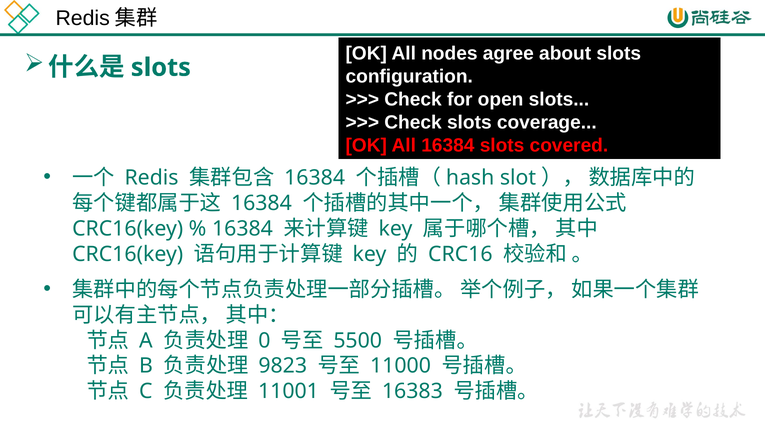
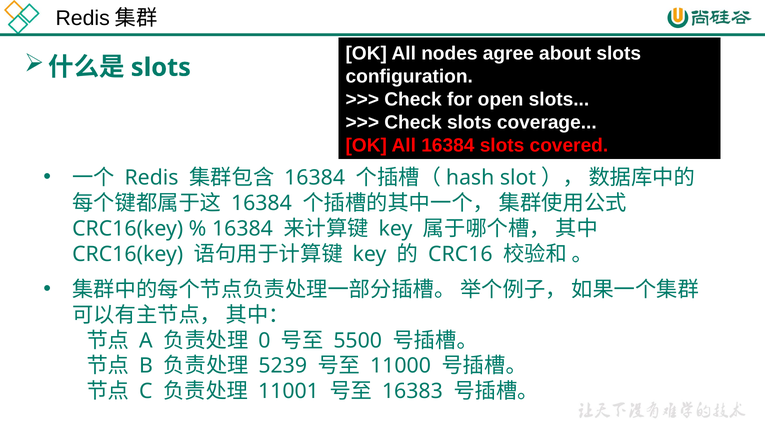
9823: 9823 -> 5239
